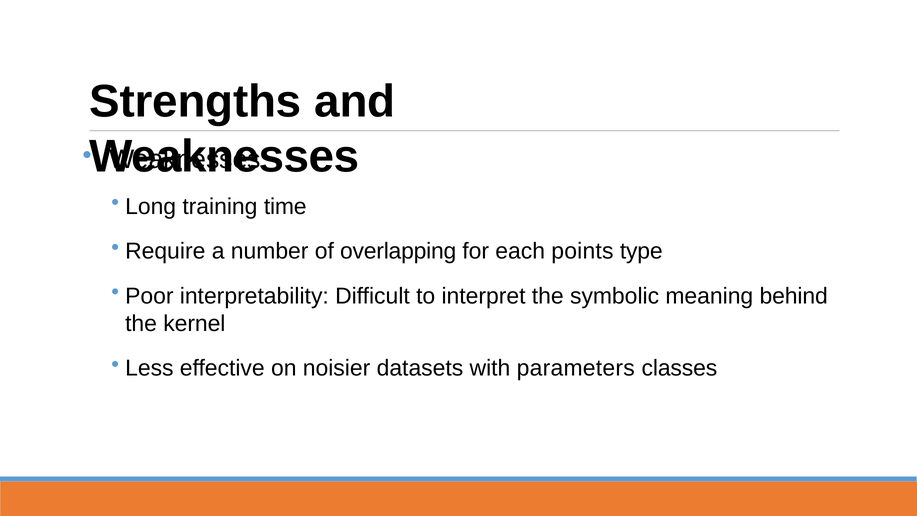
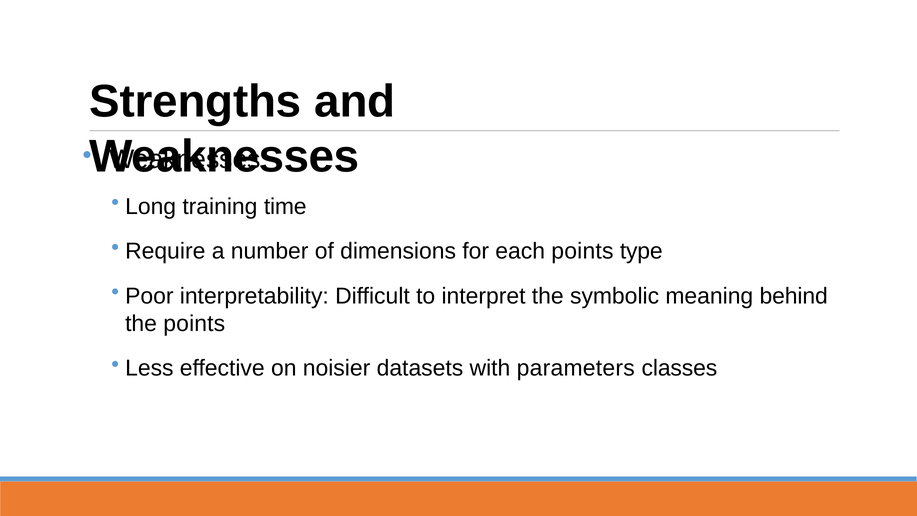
overlapping: overlapping -> dimensions
the kernel: kernel -> points
